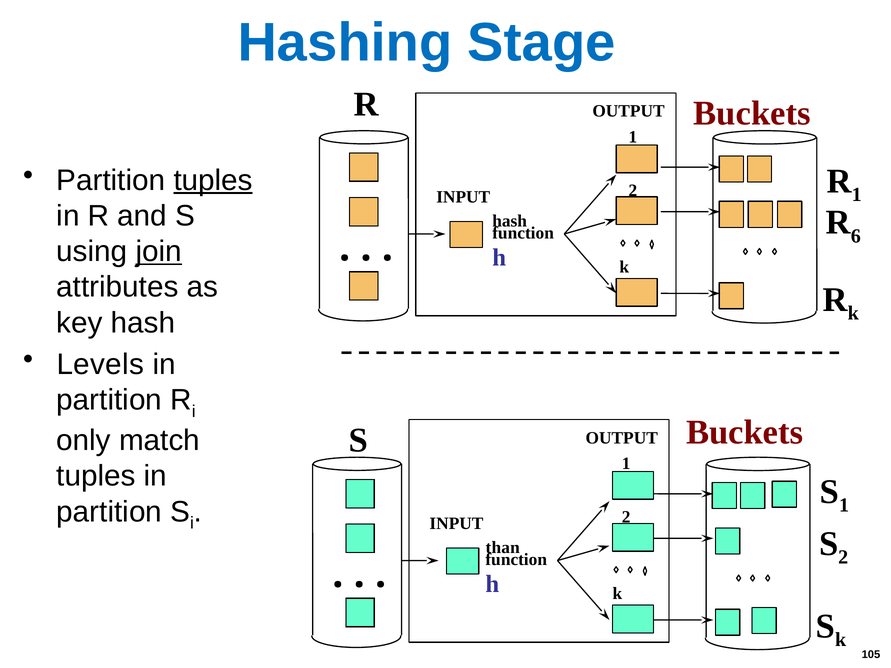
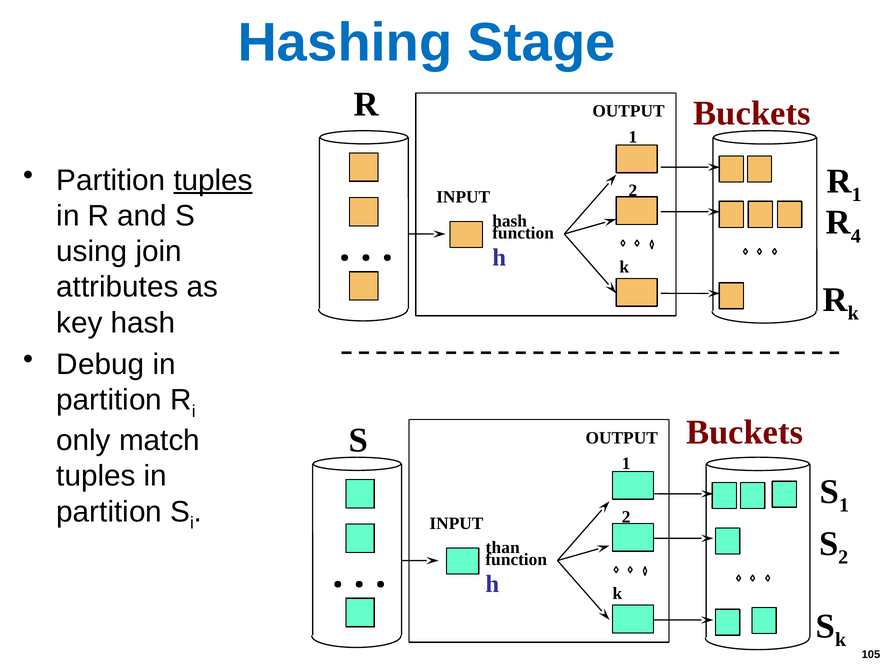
6: 6 -> 4
join underline: present -> none
Levels: Levels -> Debug
